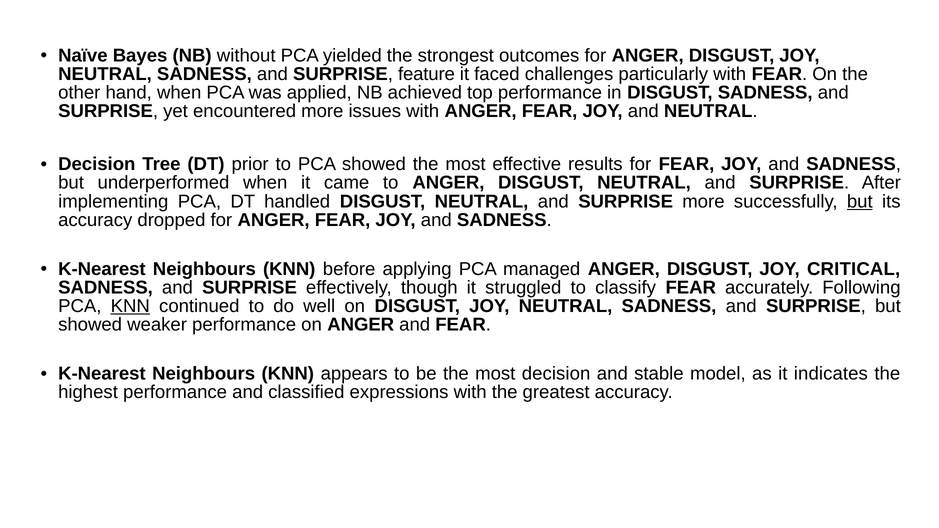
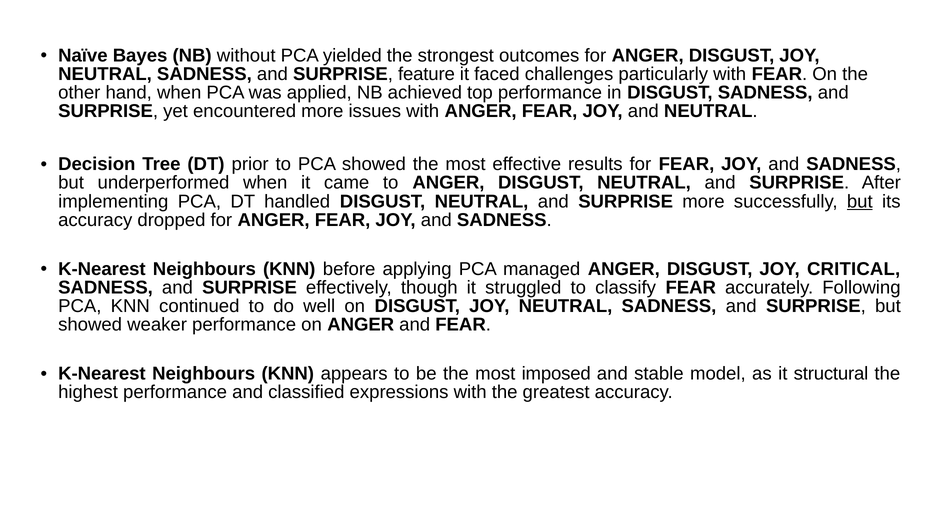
KNN at (130, 306) underline: present -> none
most decision: decision -> imposed
indicates: indicates -> structural
